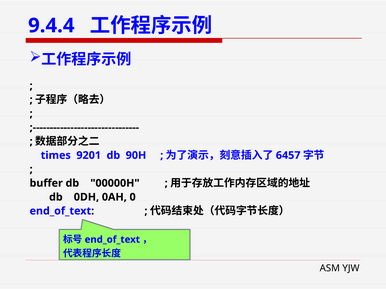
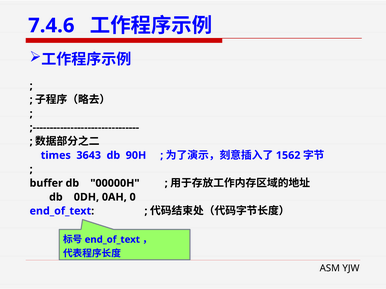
9.4.4: 9.4.4 -> 7.4.6
9201: 9201 -> 3643
6457: 6457 -> 1562
